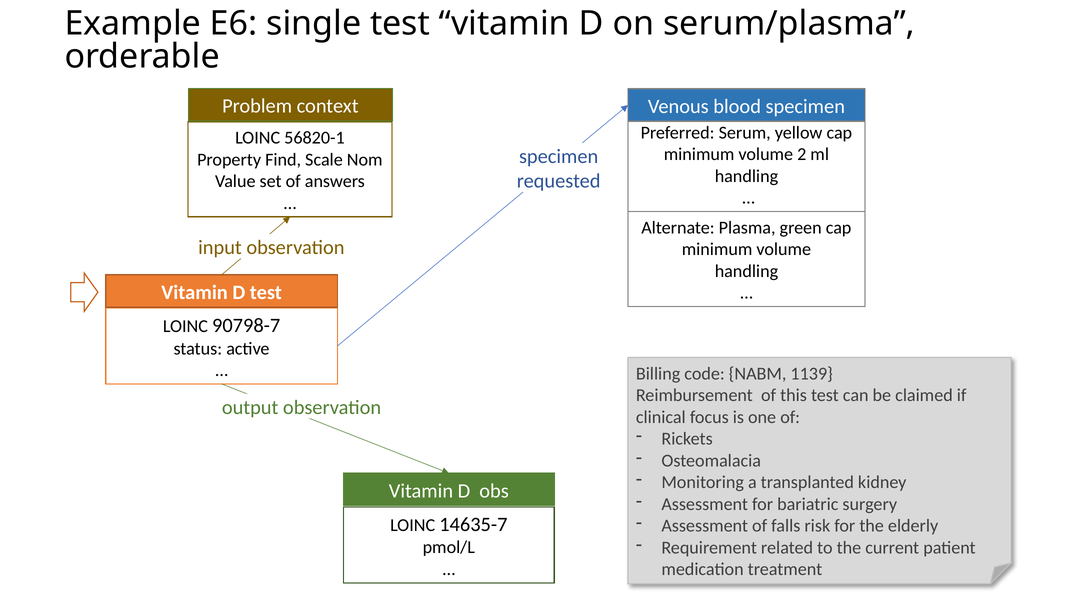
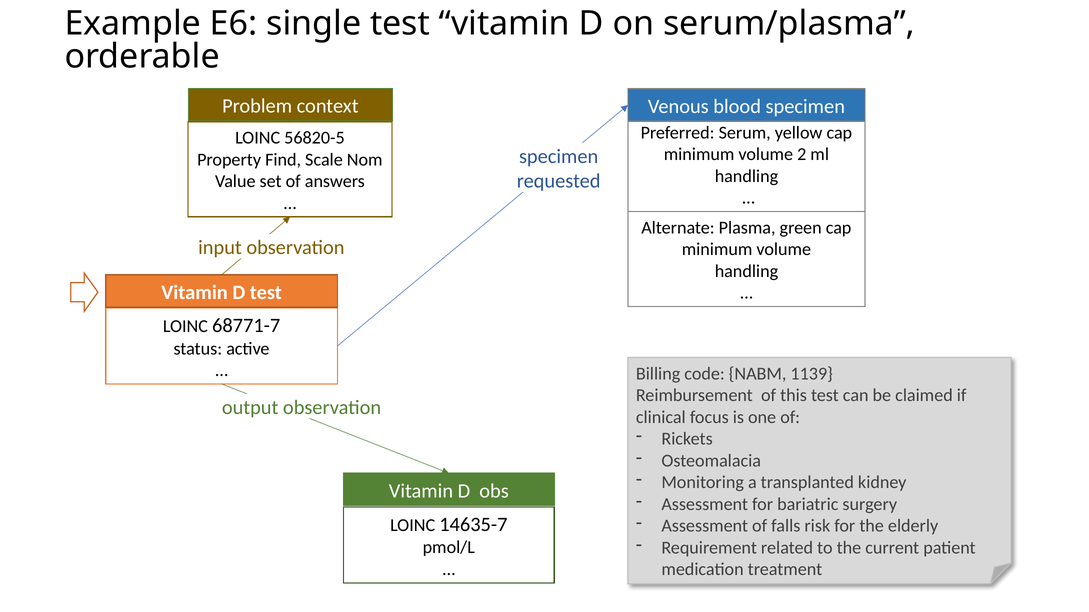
56820-1: 56820-1 -> 56820-5
90798-7: 90798-7 -> 68771-7
